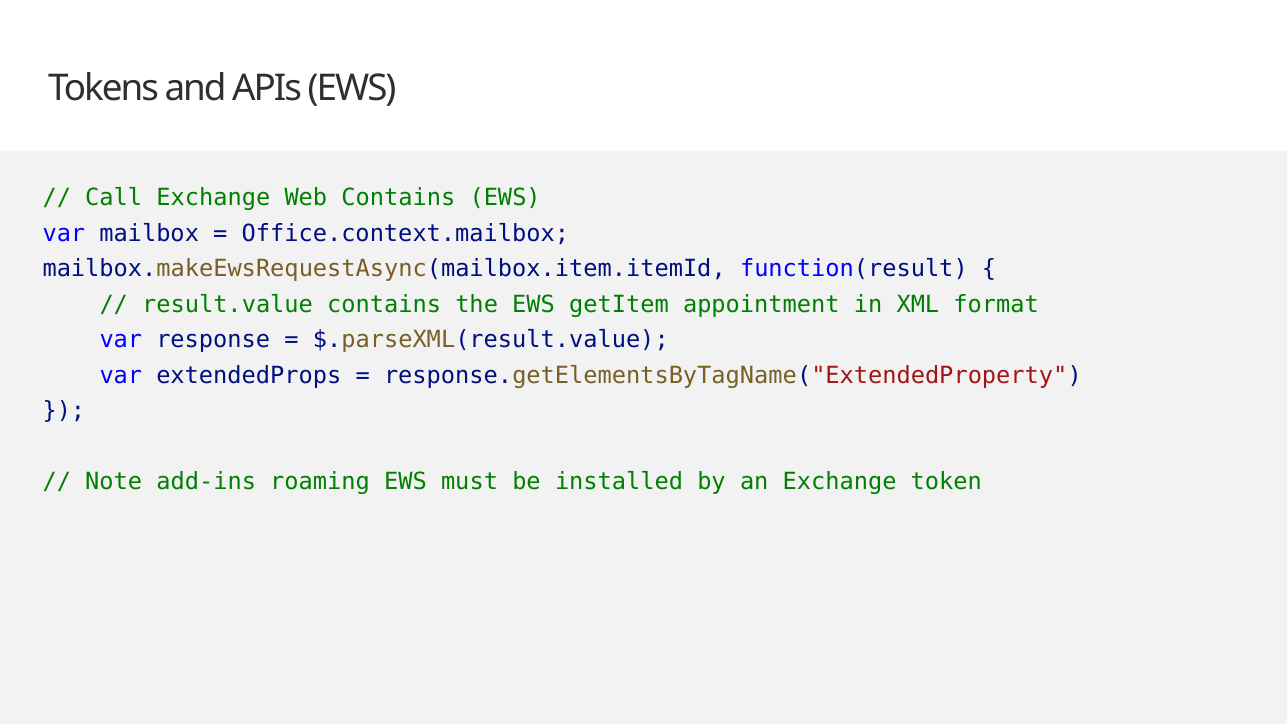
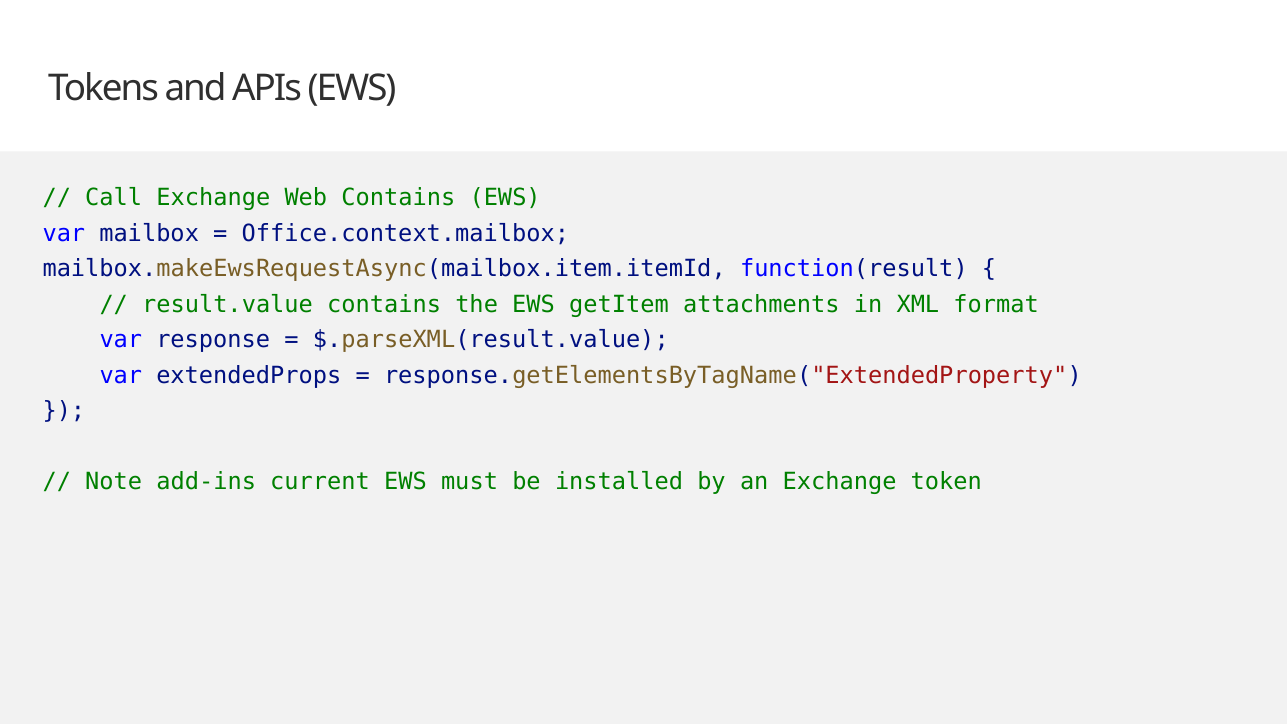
appointment: appointment -> attachments
roaming: roaming -> current
